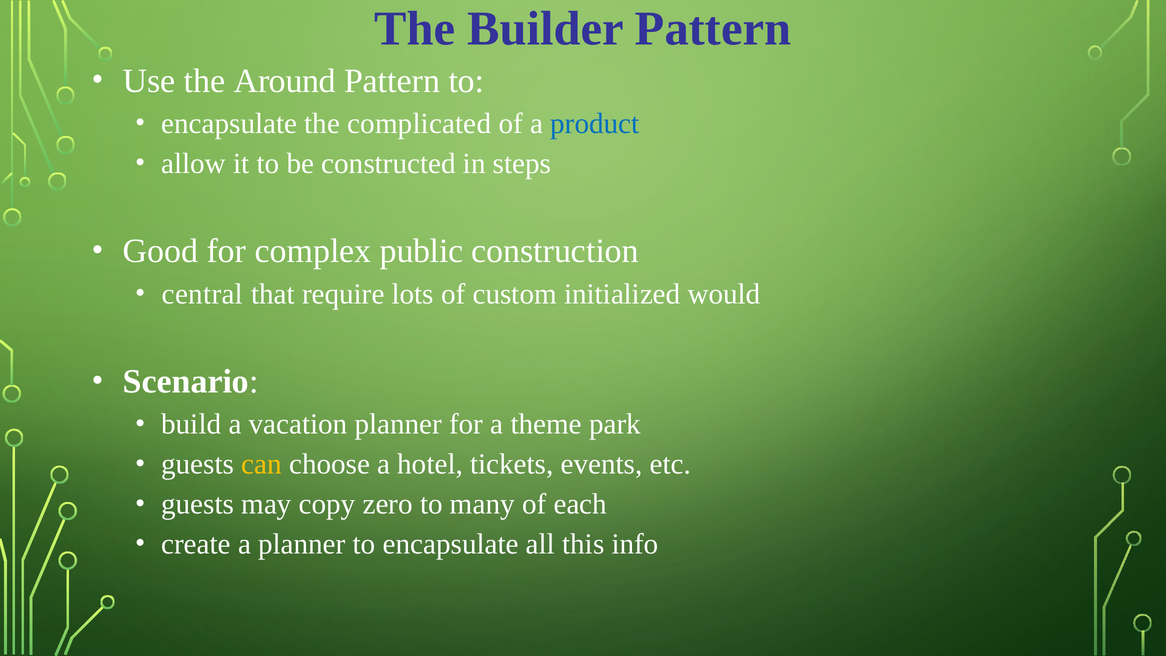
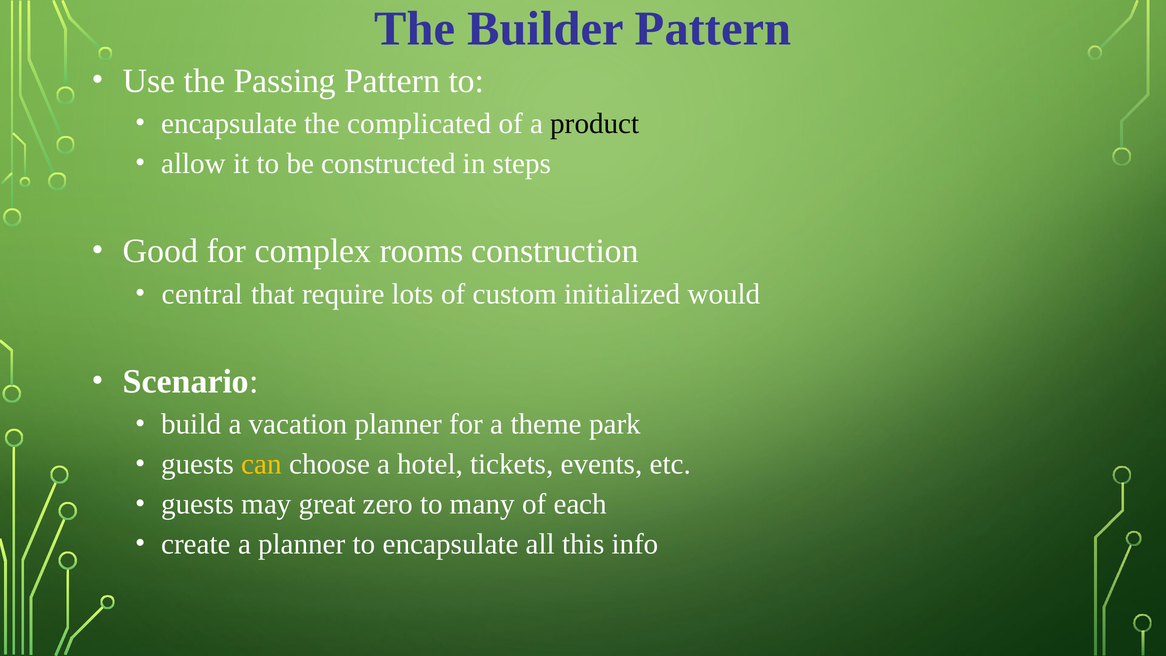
Around: Around -> Passing
product colour: blue -> black
public: public -> rooms
copy: copy -> great
